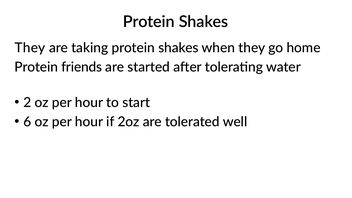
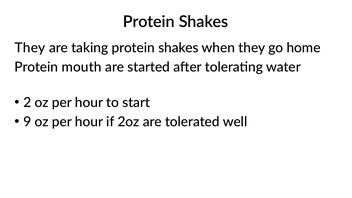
friends: friends -> mouth
6: 6 -> 9
